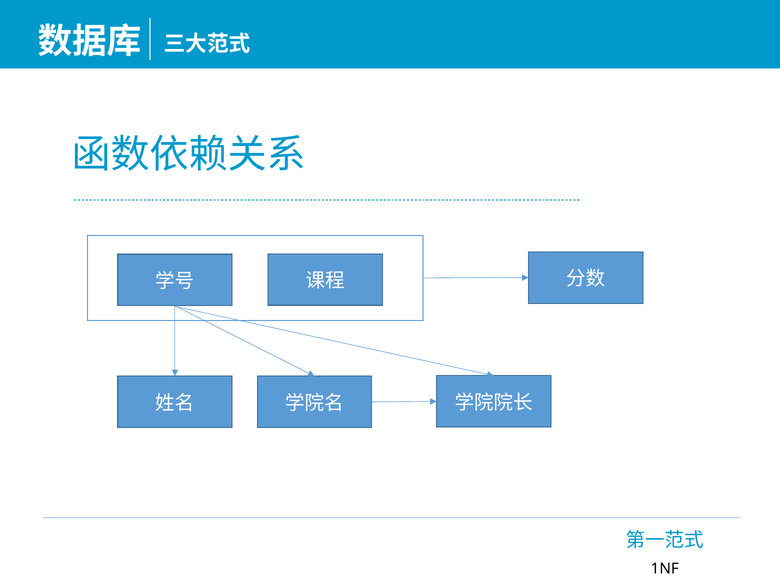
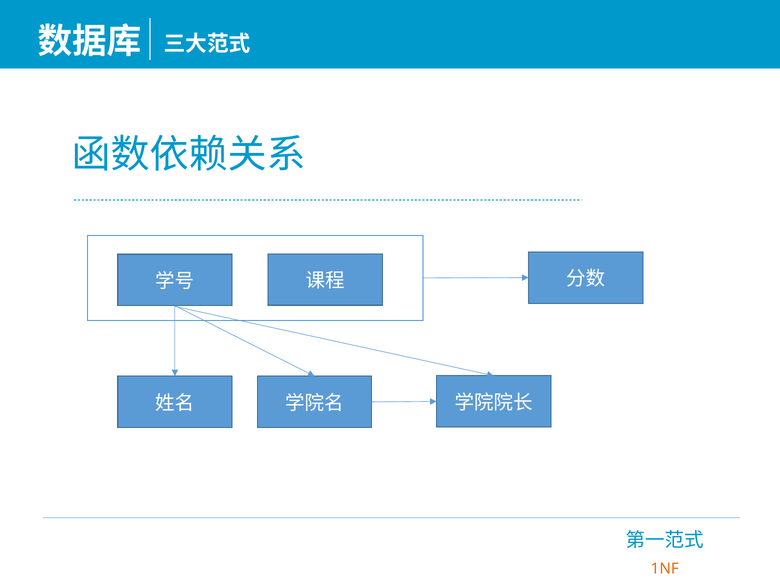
1NF colour: black -> orange
